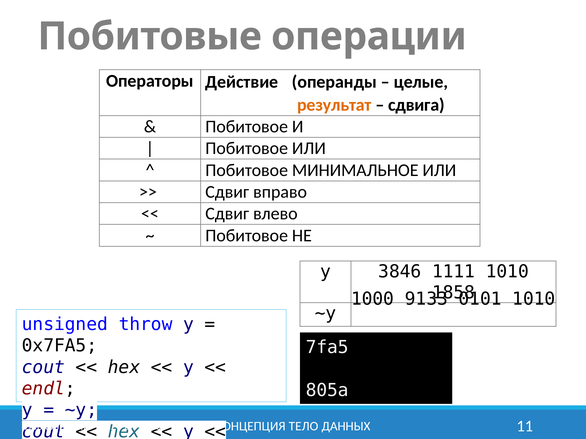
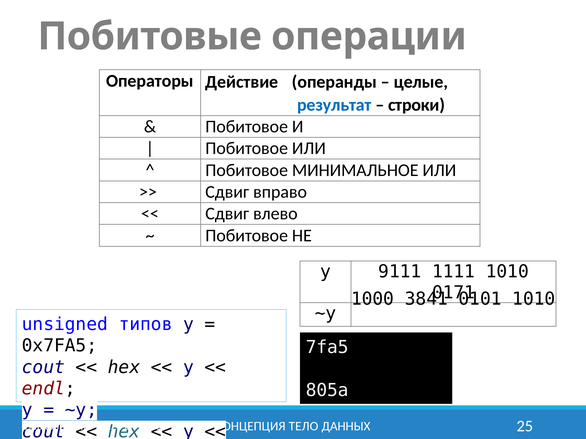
результат colour: orange -> blue
сдвига: сдвига -> строки
3846: 3846 -> 9111
1858: 1858 -> 0171
9133: 9133 -> 3841
throw: throw -> типов
11: 11 -> 25
